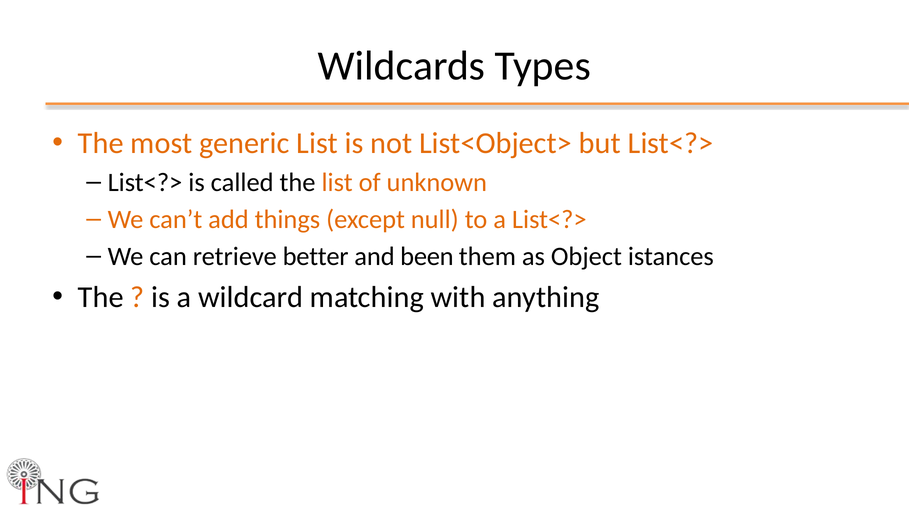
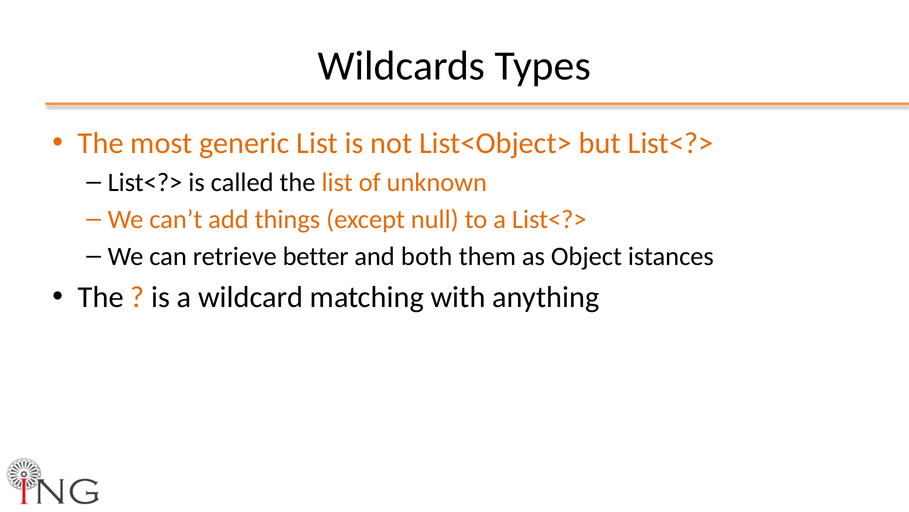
been: been -> both
